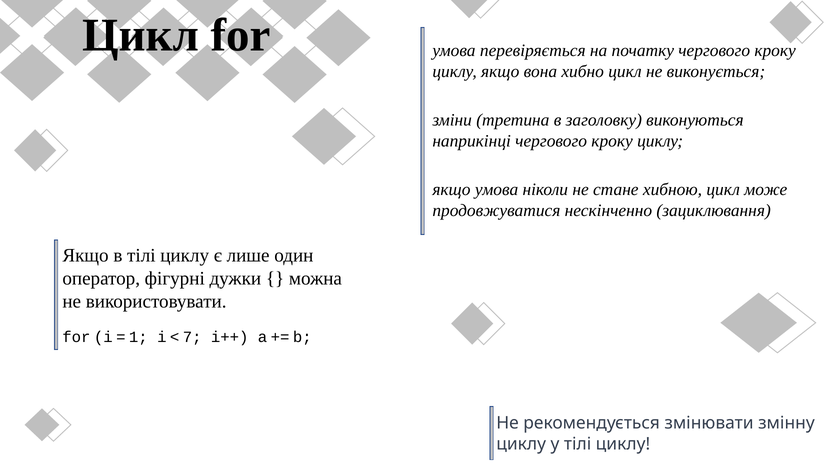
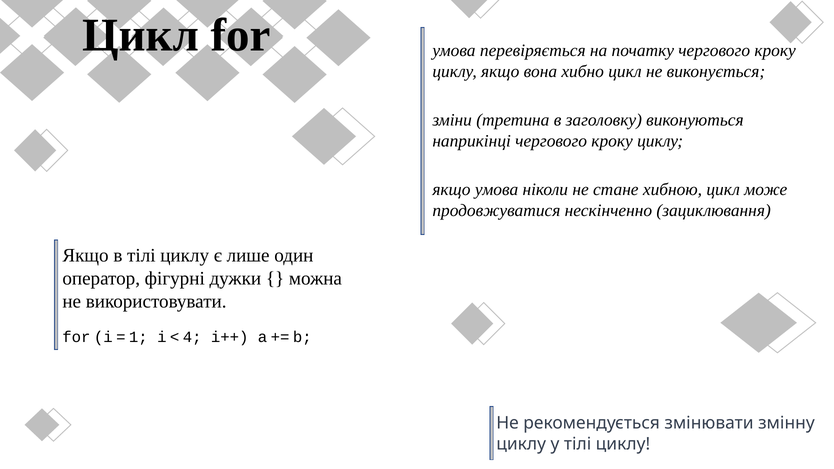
7: 7 -> 4
